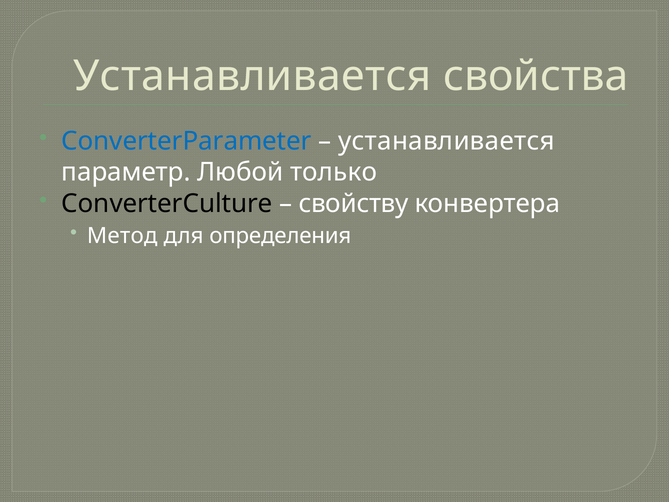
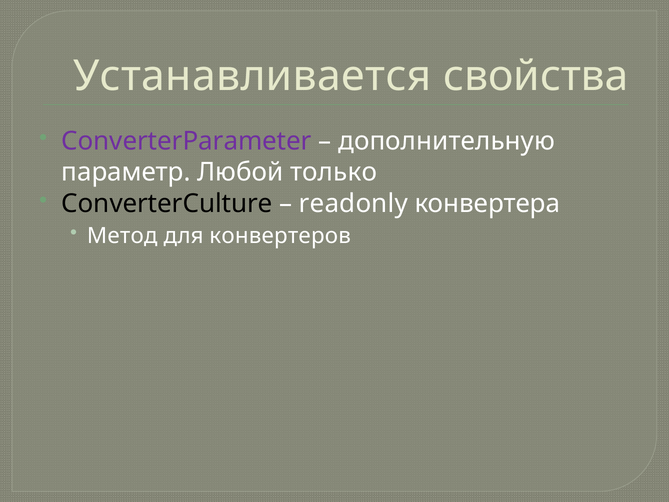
ConverterParameter colour: blue -> purple
устанавливается at (447, 141): устанавливается -> дополнительную
свойству: свойству -> readonly
определения: определения -> конвертеров
